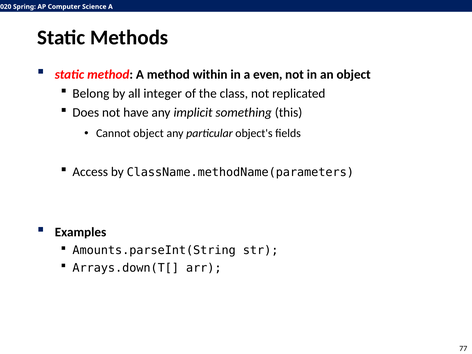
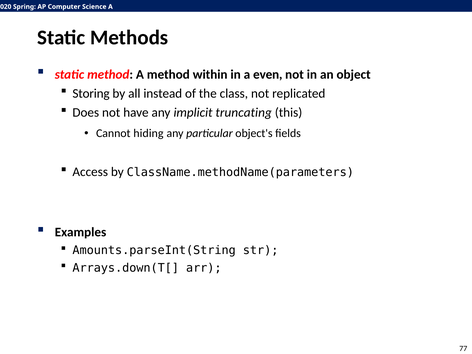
Belong: Belong -> Storing
integer: integer -> instead
something: something -> truncating
Cannot object: object -> hiding
